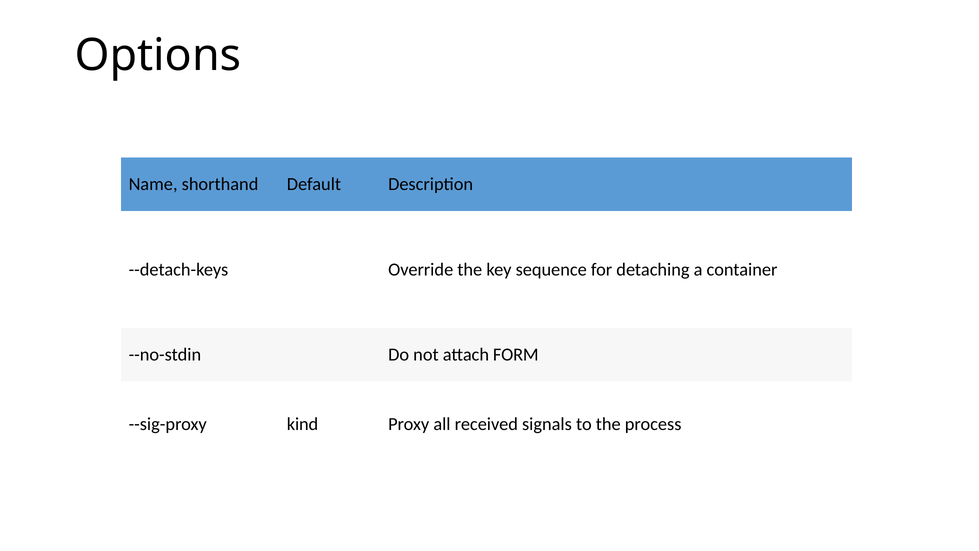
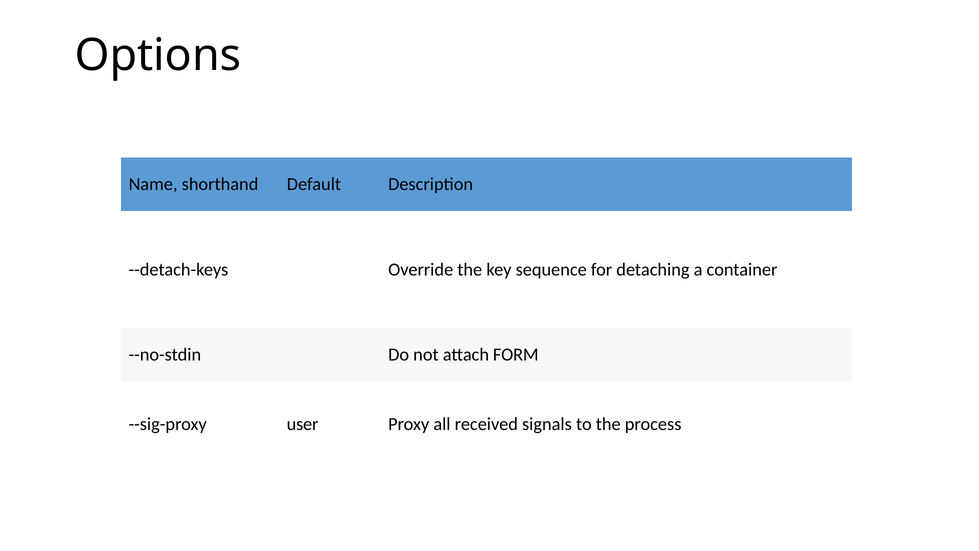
kind: kind -> user
